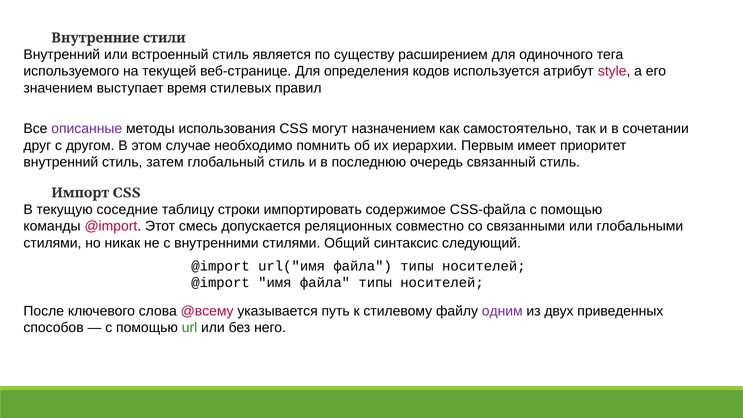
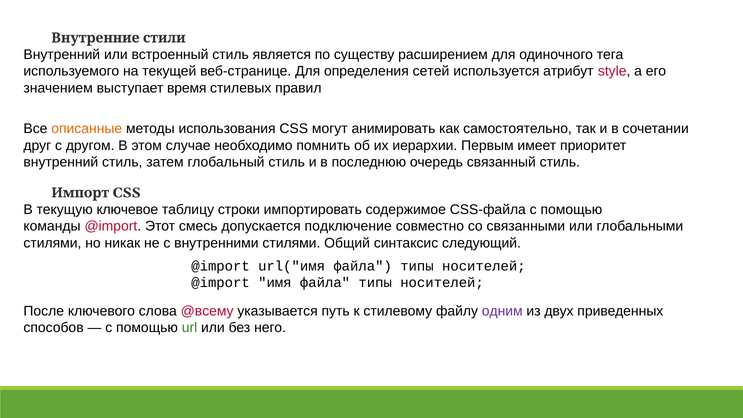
кодов: кодов -> сетей
описанные colour: purple -> orange
назначением: назначением -> анимировать
соседние: соседние -> ключевое
реляционных: реляционных -> подключение
